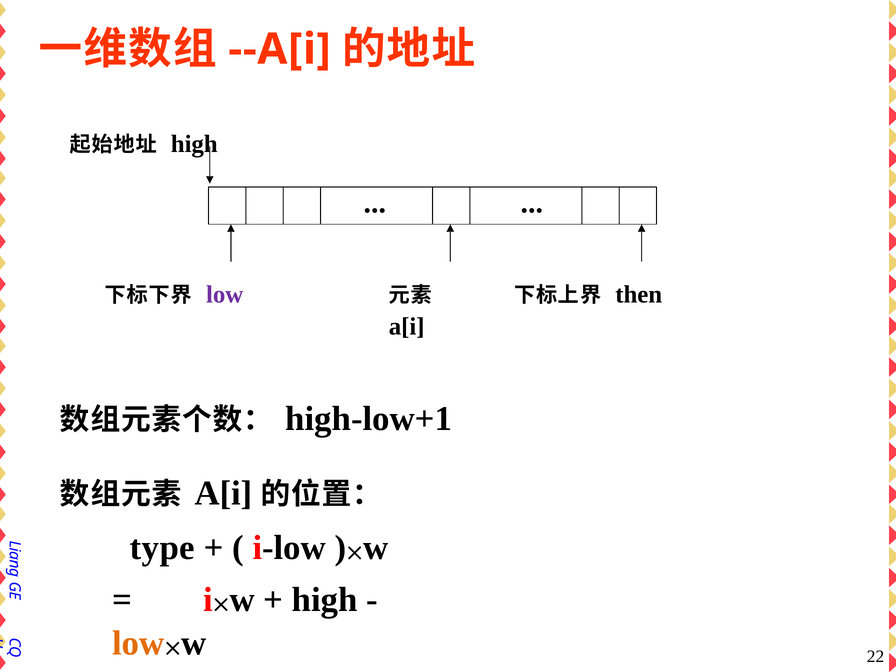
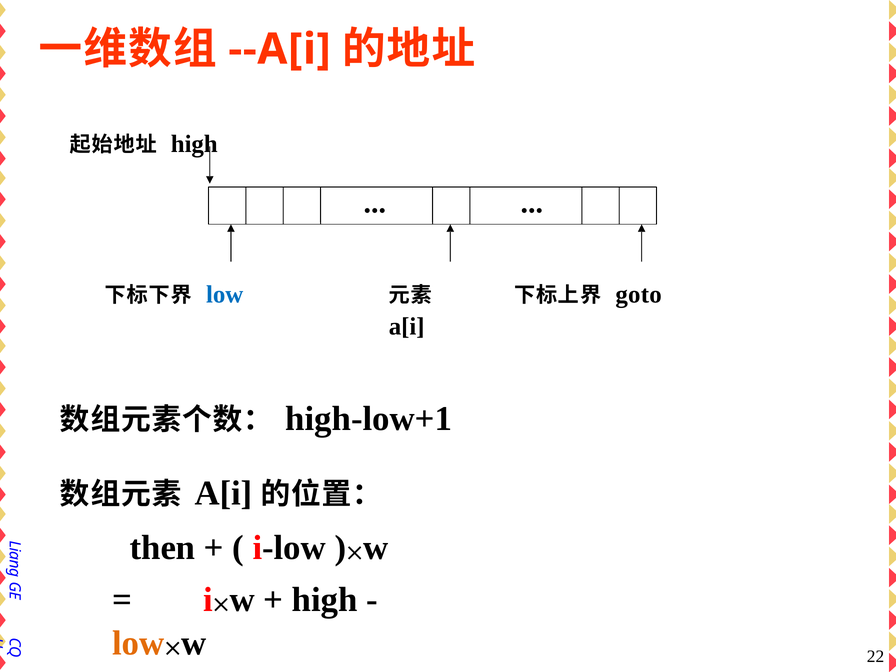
low at (225, 294) colour: purple -> blue
then: then -> goto
type: type -> then
